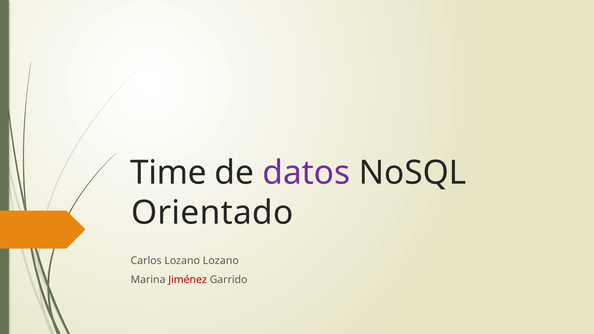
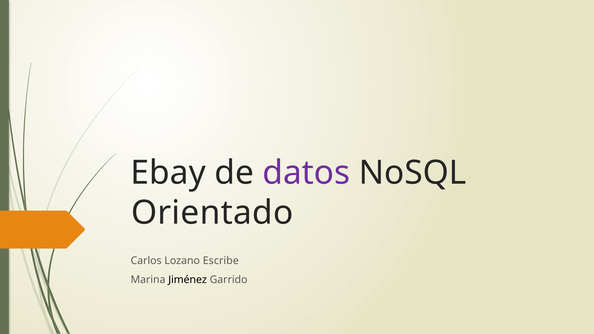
Time: Time -> Ebay
Lozano Lozano: Lozano -> Escribe
Jiménez colour: red -> black
